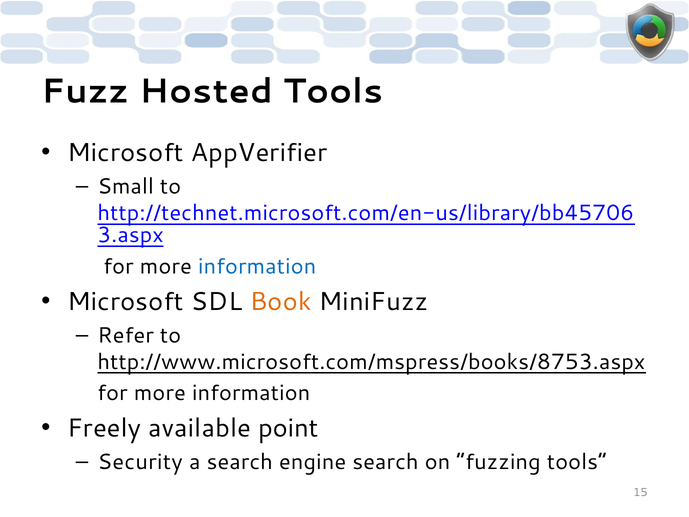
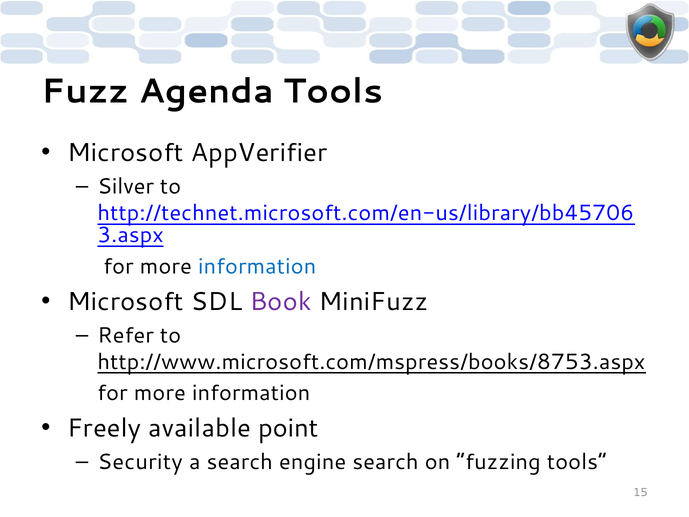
Hosted: Hosted -> Agenda
Small: Small -> Silver
Book colour: orange -> purple
